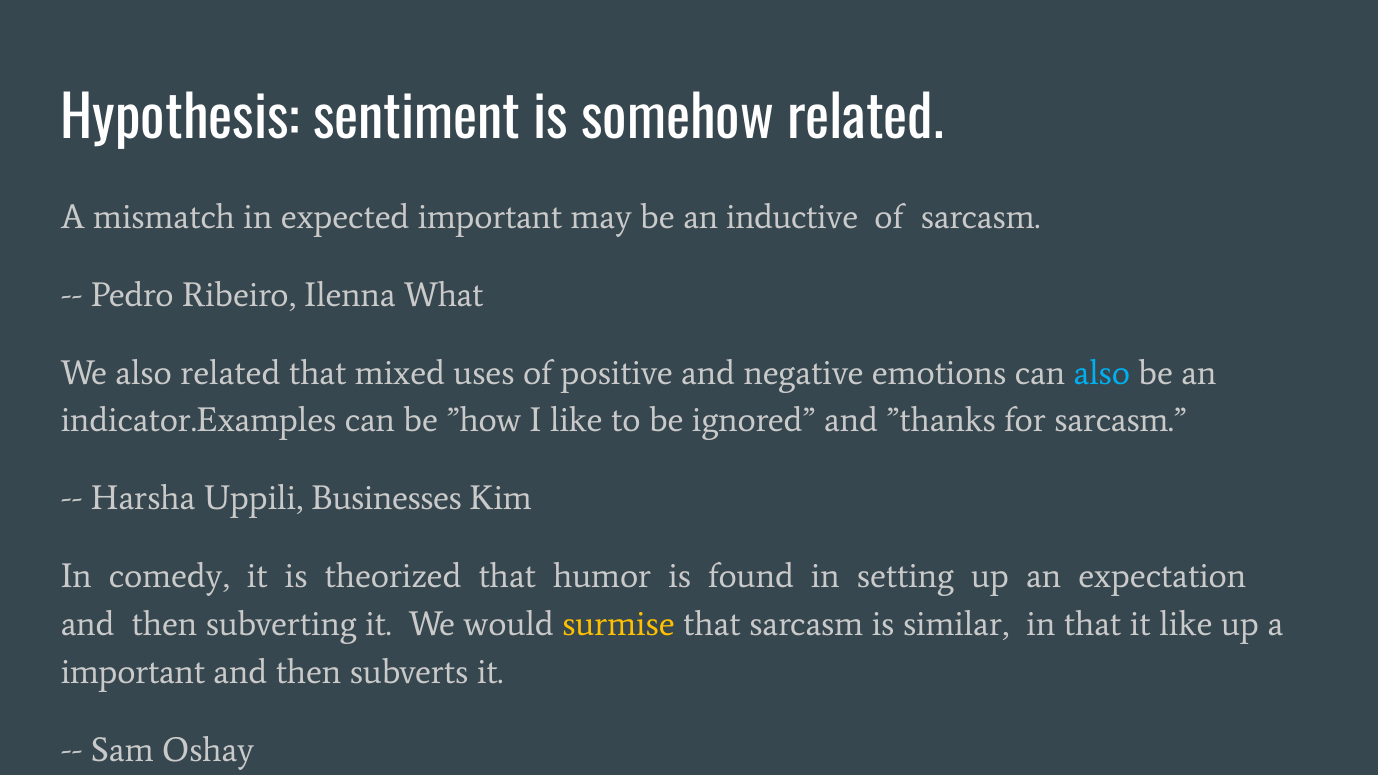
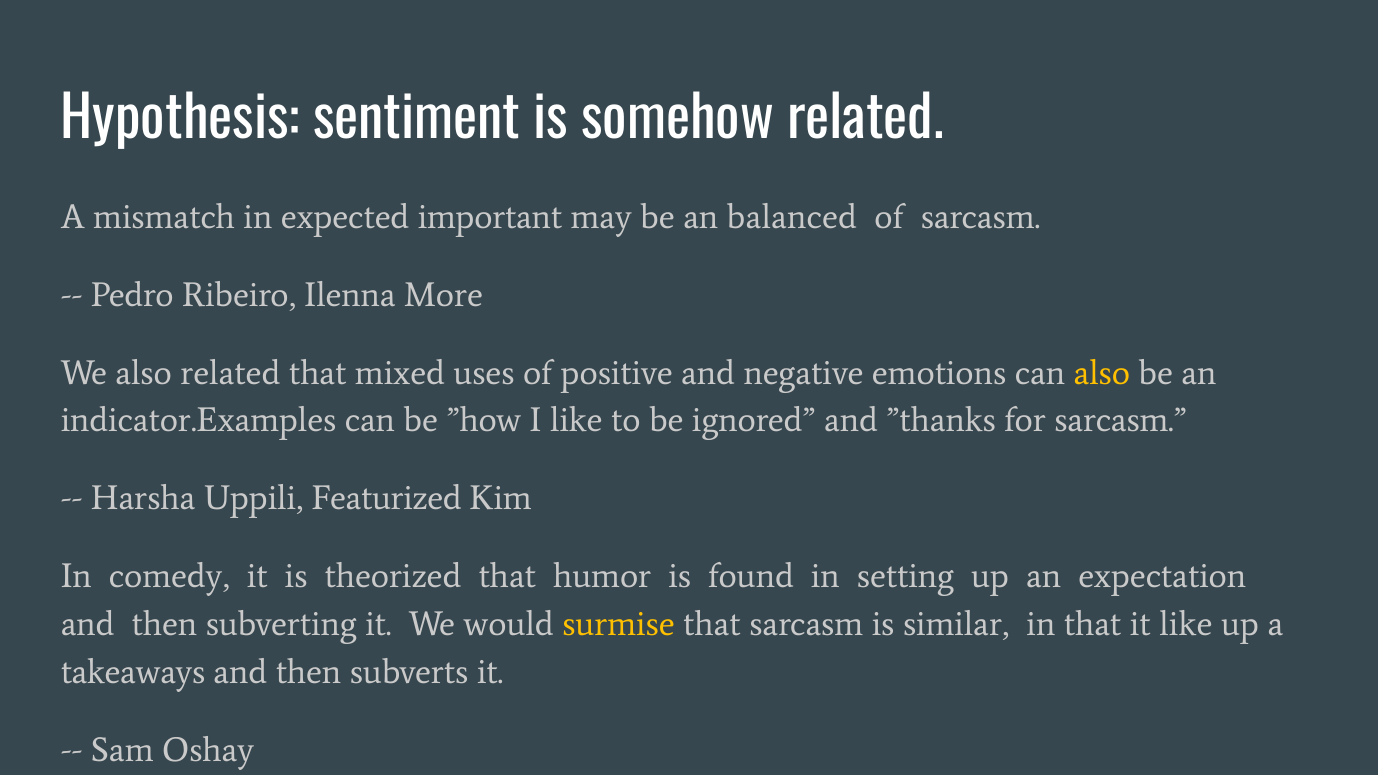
inductive: inductive -> balanced
What: What -> More
also at (1102, 373) colour: light blue -> yellow
Businesses: Businesses -> Featurized
important at (133, 672): important -> takeaways
